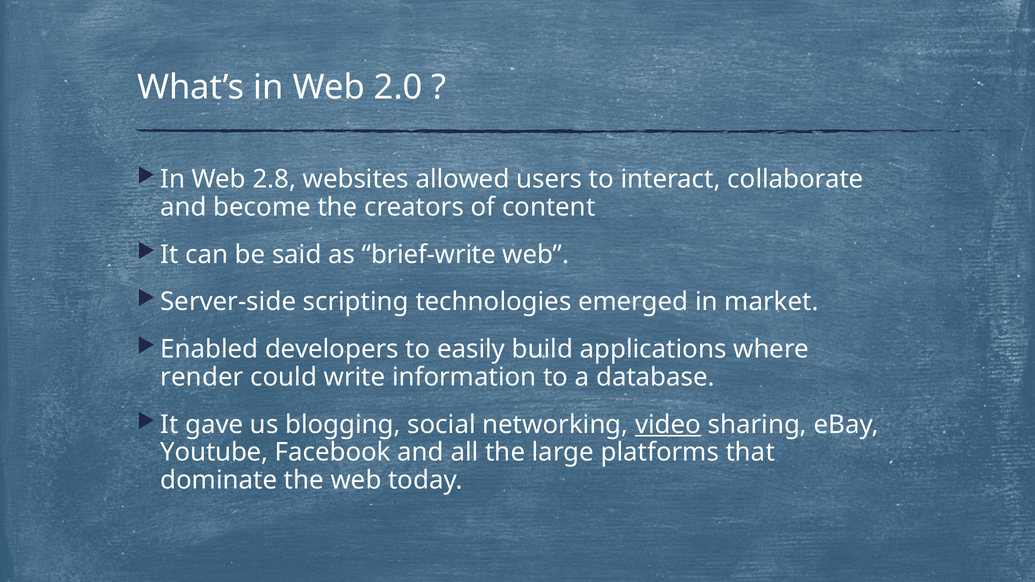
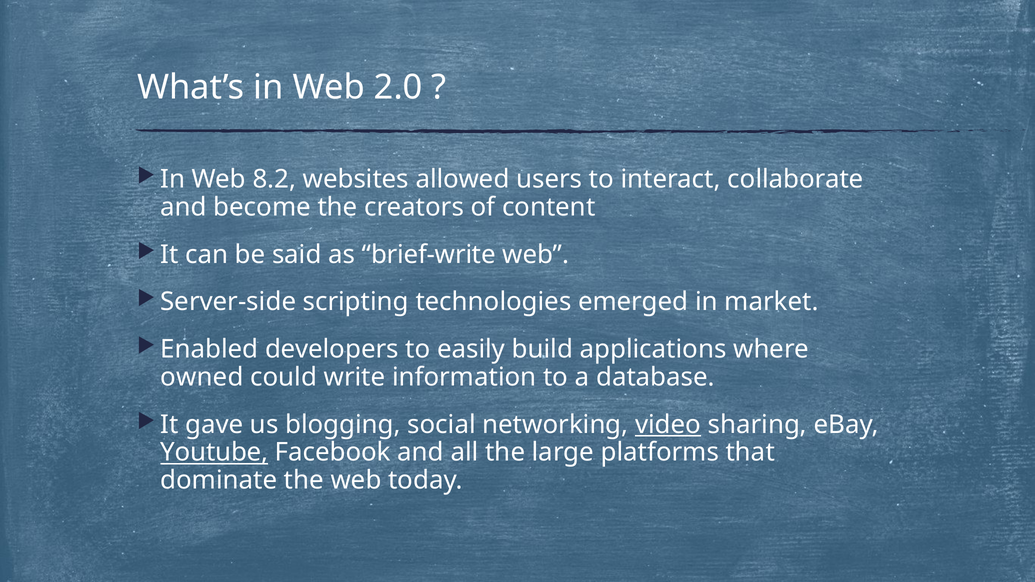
2.8: 2.8 -> 8.2
render: render -> owned
Youtube underline: none -> present
